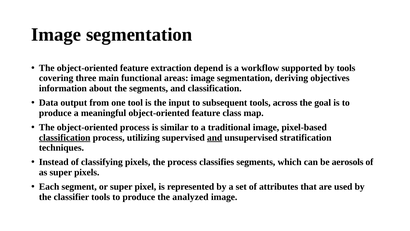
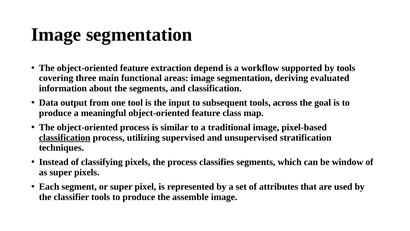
objectives: objectives -> evaluated
and at (215, 137) underline: present -> none
aerosols: aerosols -> window
analyzed: analyzed -> assemble
